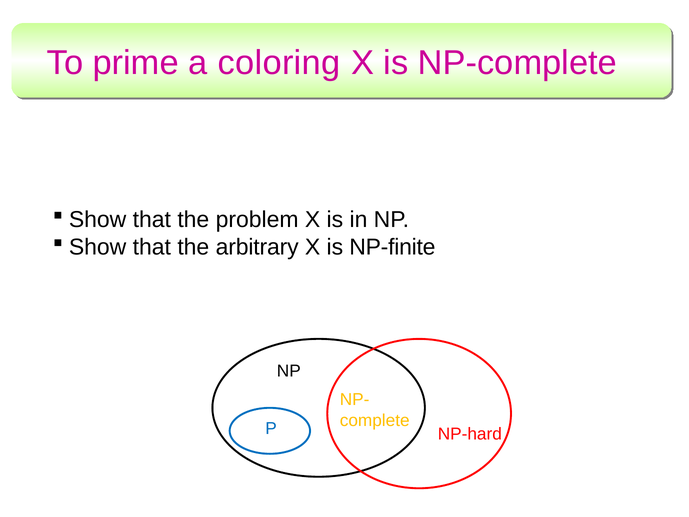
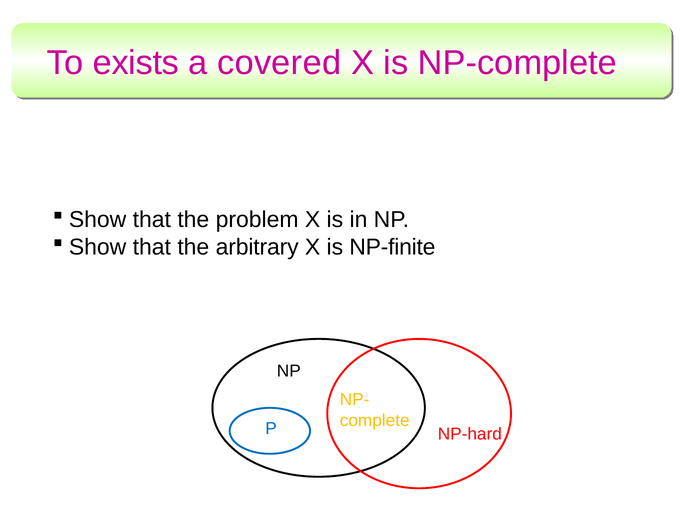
prime: prime -> exists
coloring: coloring -> covered
